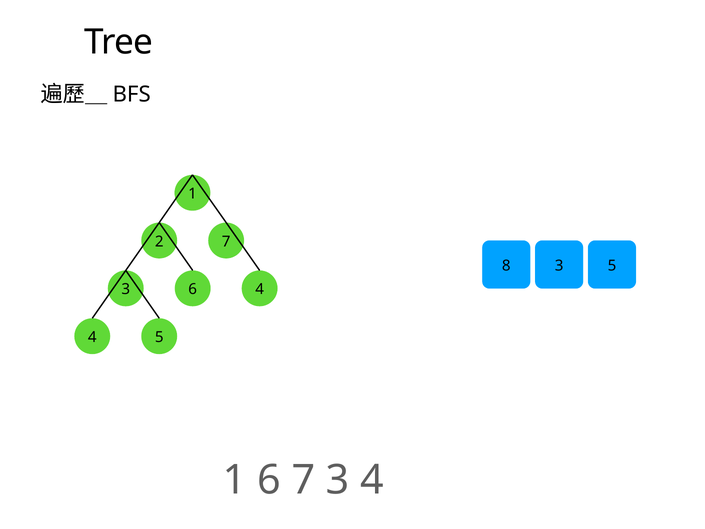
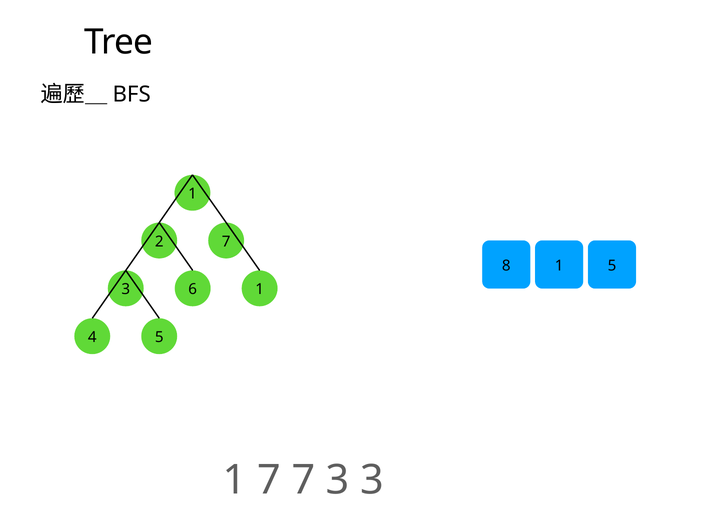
8 3: 3 -> 1
4 at (260, 289): 4 -> 1
1 6: 6 -> 7
7 3 4: 4 -> 3
